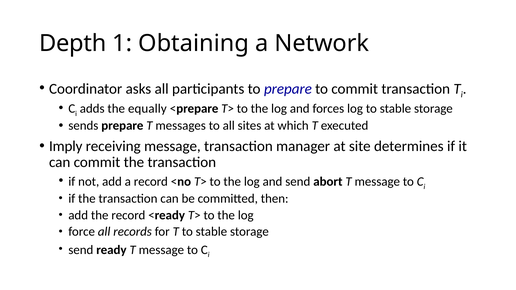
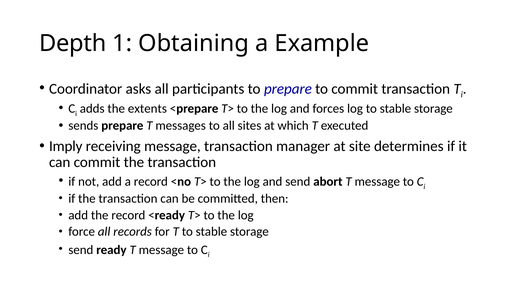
Network: Network -> Example
equally: equally -> extents
